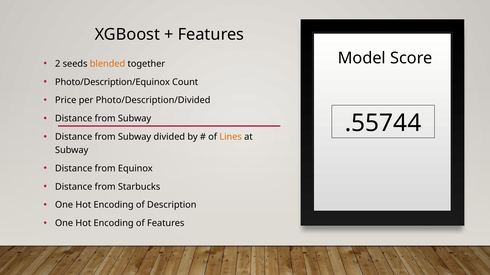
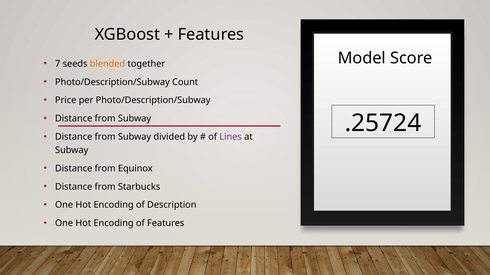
2: 2 -> 7
Photo/Description/Equinox at (112, 82): Photo/Description/Equinox -> Photo/Description/Subway
per Photo/Description/Divided: Photo/Description/Divided -> Photo/Description/Subway
.55744: .55744 -> .25724
Lines colour: orange -> purple
